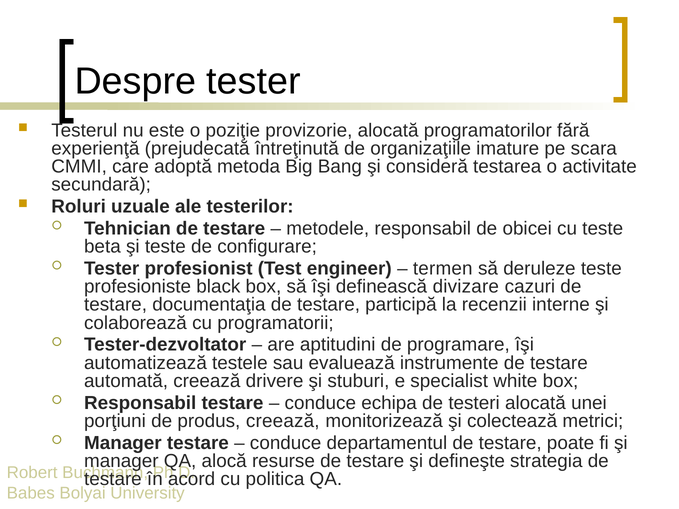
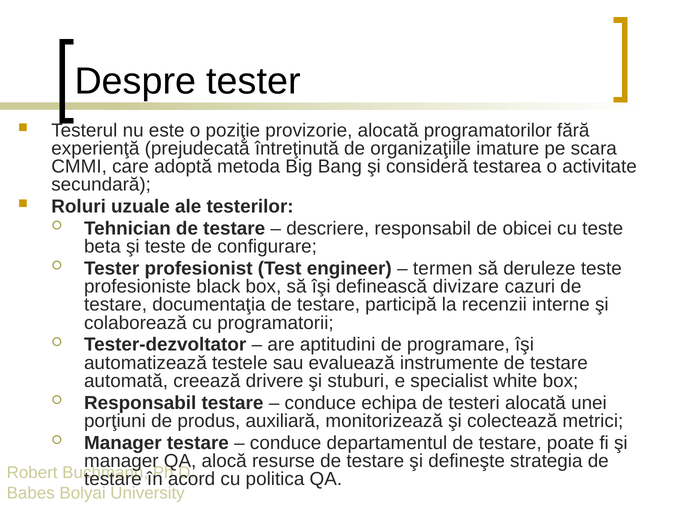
metodele: metodele -> descriere
produs creează: creează -> auxiliară
